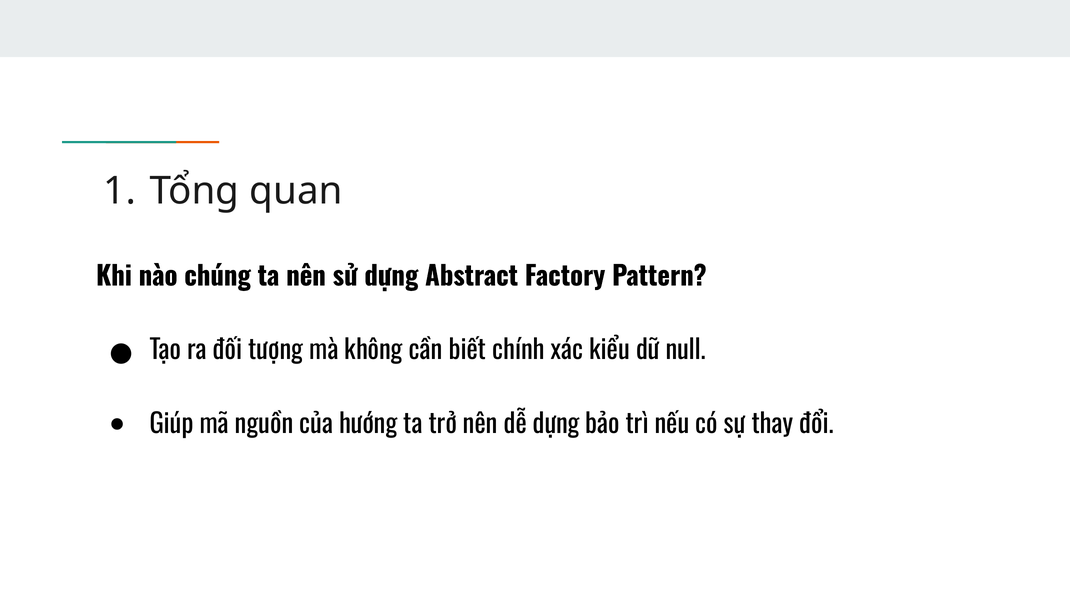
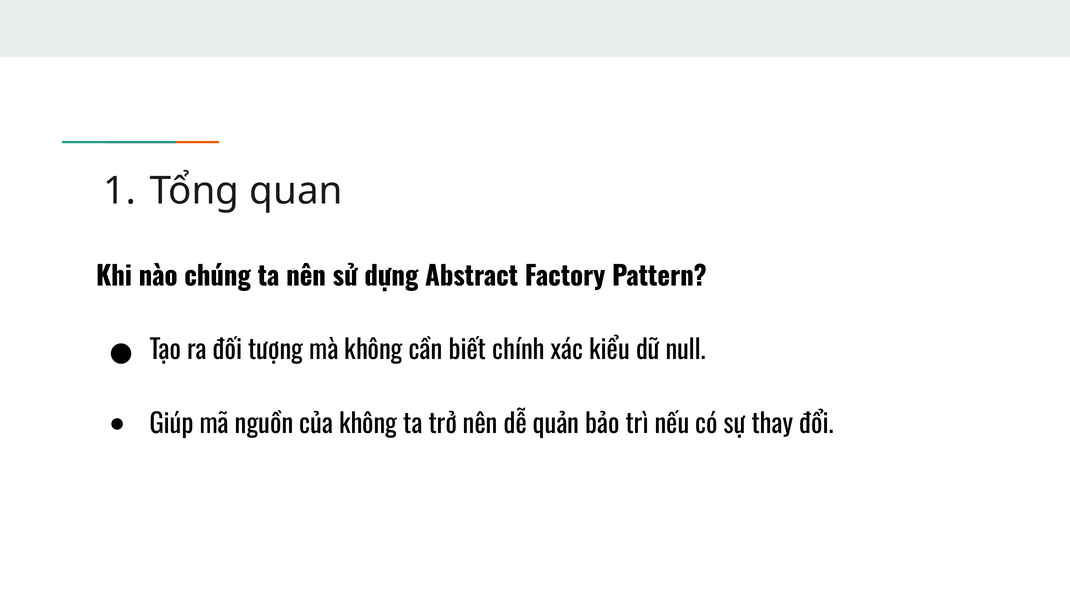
của hướng: hướng -> không
dễ dựng: dựng -> quản
